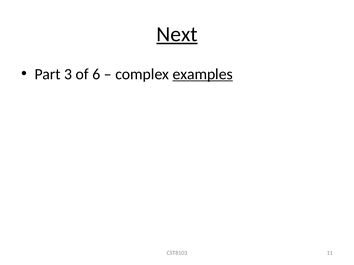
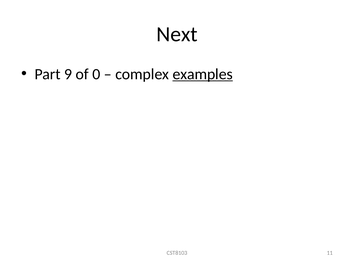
Next underline: present -> none
3: 3 -> 9
6: 6 -> 0
